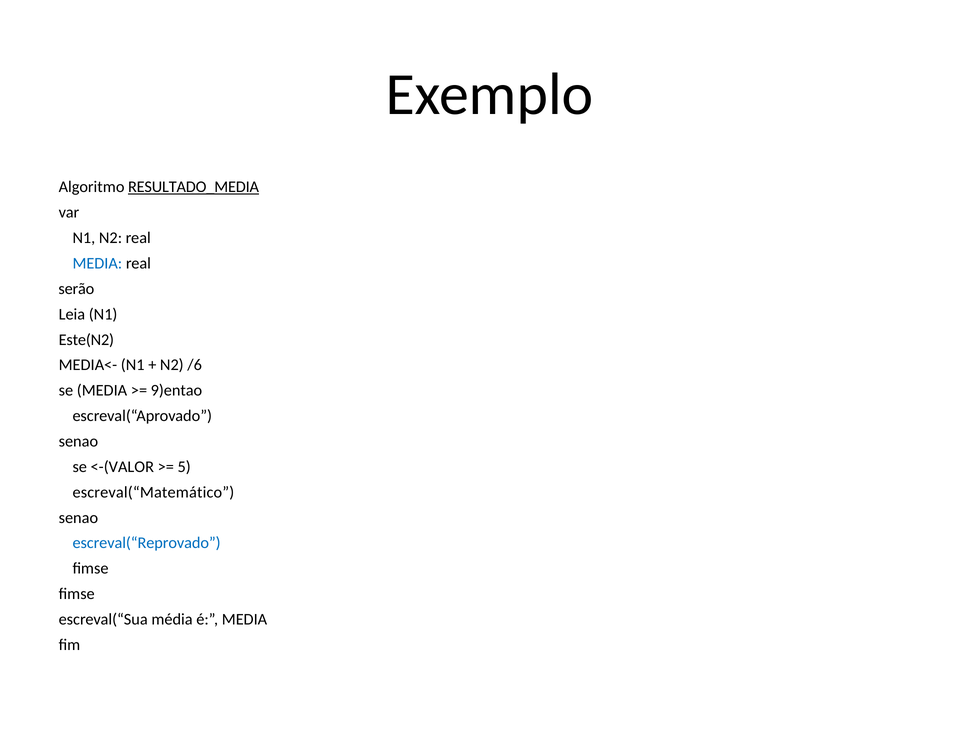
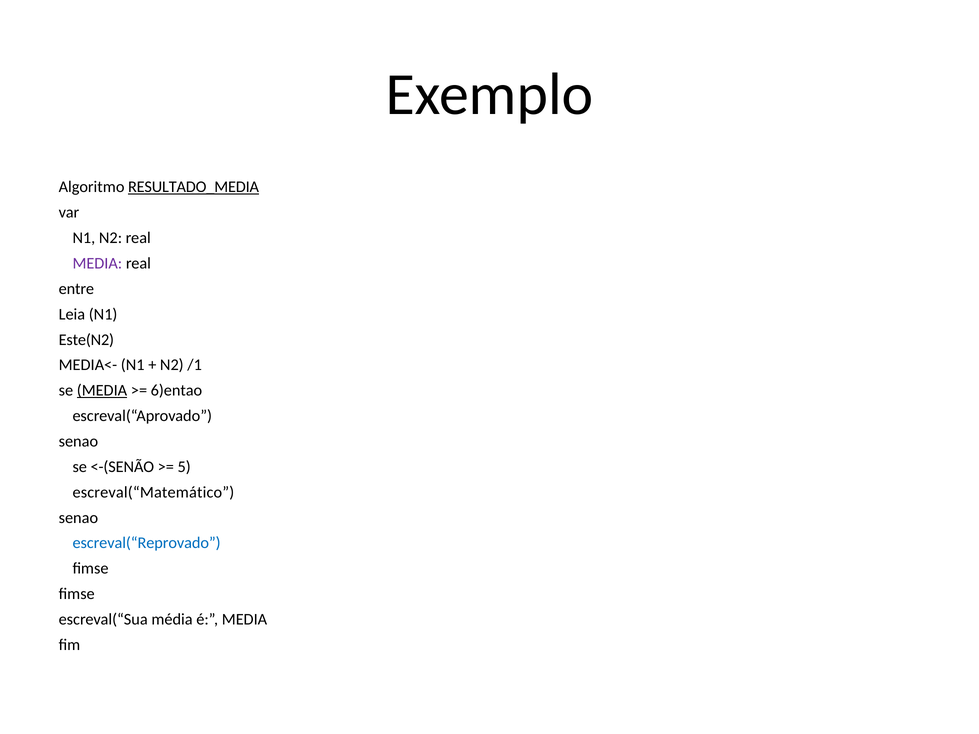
MEDIA at (97, 263) colour: blue -> purple
serão: serão -> entre
/6: /6 -> /1
MEDIA at (102, 391) underline: none -> present
9)entao: 9)entao -> 6)entao
<-(VALOR: <-(VALOR -> <-(SENÃO
